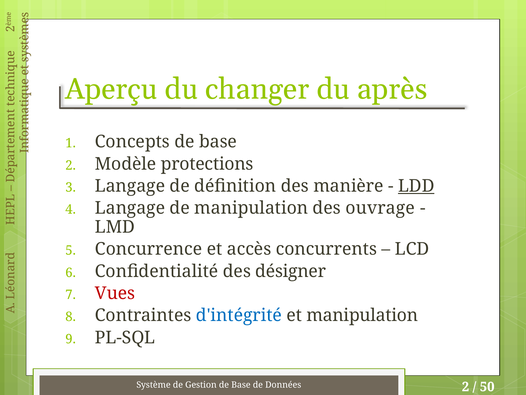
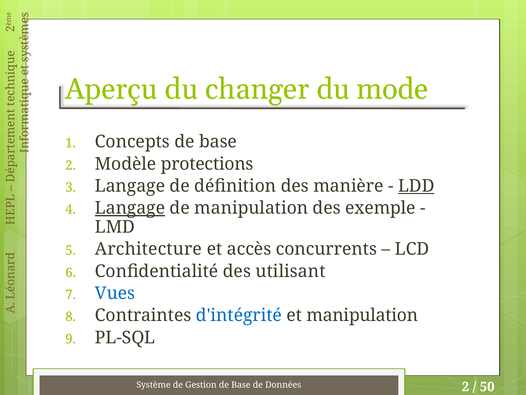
après: après -> mode
Langage at (130, 208) underline: none -> present
ouvrage: ouvrage -> exemple
Concurrence: Concurrence -> Architecture
désigner: désigner -> utilisant
Vues colour: red -> blue
